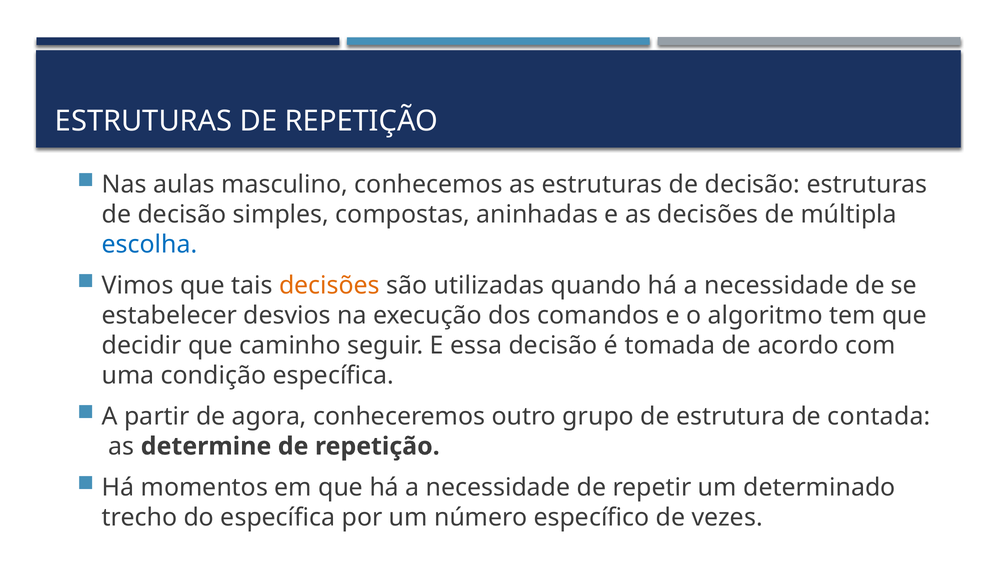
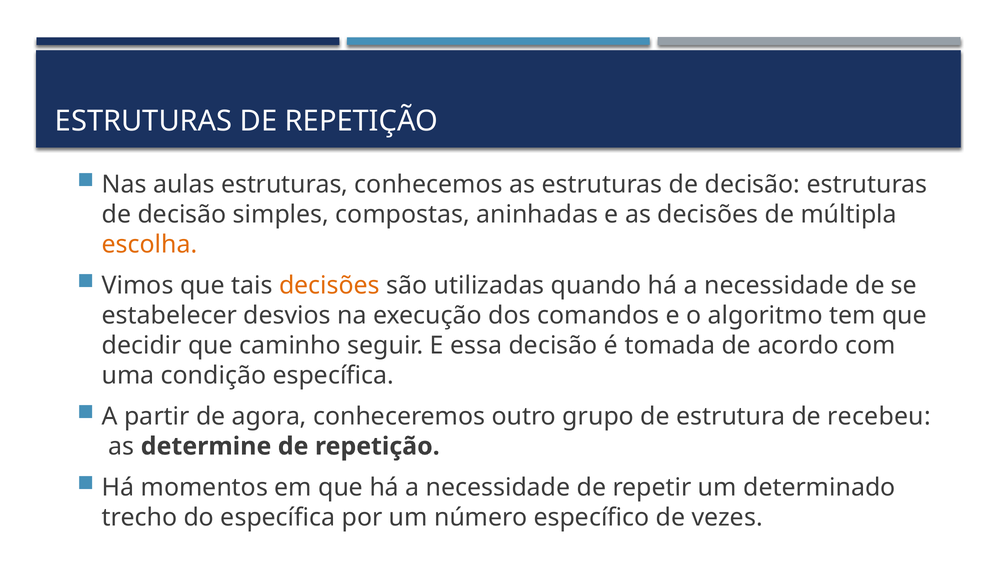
aulas masculino: masculino -> estruturas
escolha colour: blue -> orange
contada: contada -> recebeu
